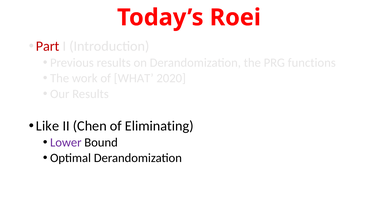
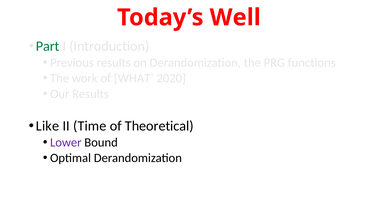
Roei: Roei -> Well
Part colour: red -> green
Chen: Chen -> Time
Eliminating: Eliminating -> Theoretical
